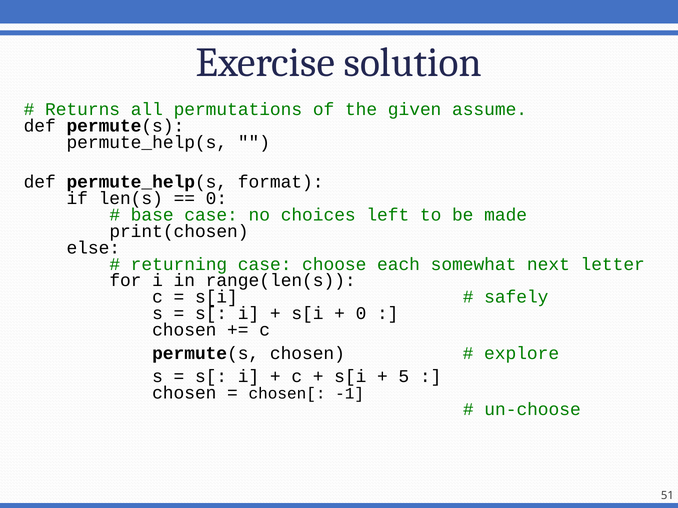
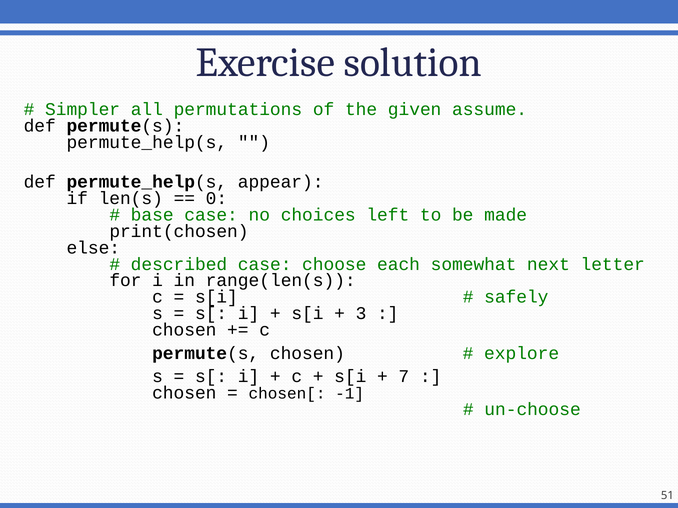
Returns: Returns -> Simpler
format: format -> appear
returning: returning -> described
0 at (361, 314): 0 -> 3
5: 5 -> 7
